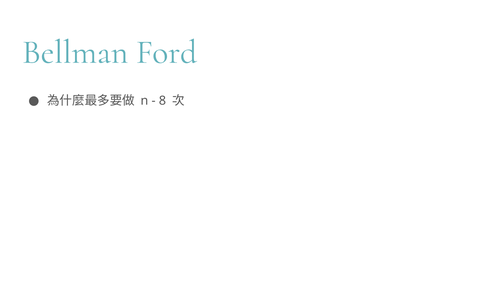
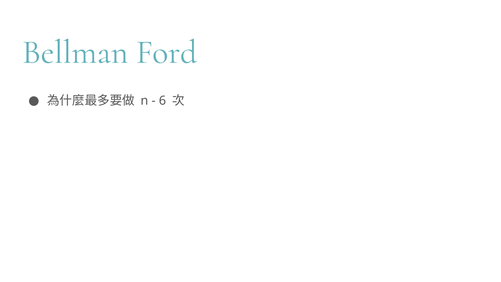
8: 8 -> 6
